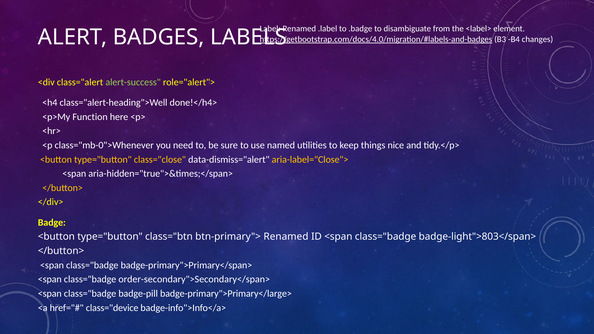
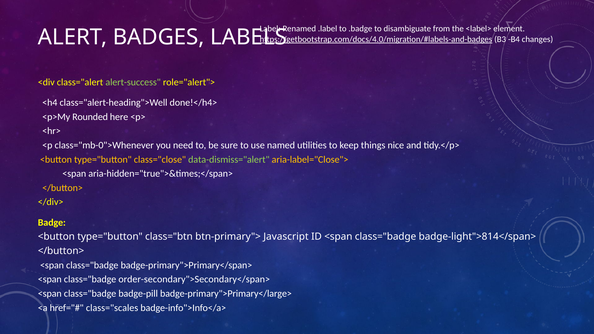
Function: Function -> Rounded
data-dismiss="alert colour: white -> light green
btn-primary"> Renamed: Renamed -> Javascript
badge-light">803</span>: badge-light">803</span> -> badge-light">814</span>
class="device: class="device -> class="scales
